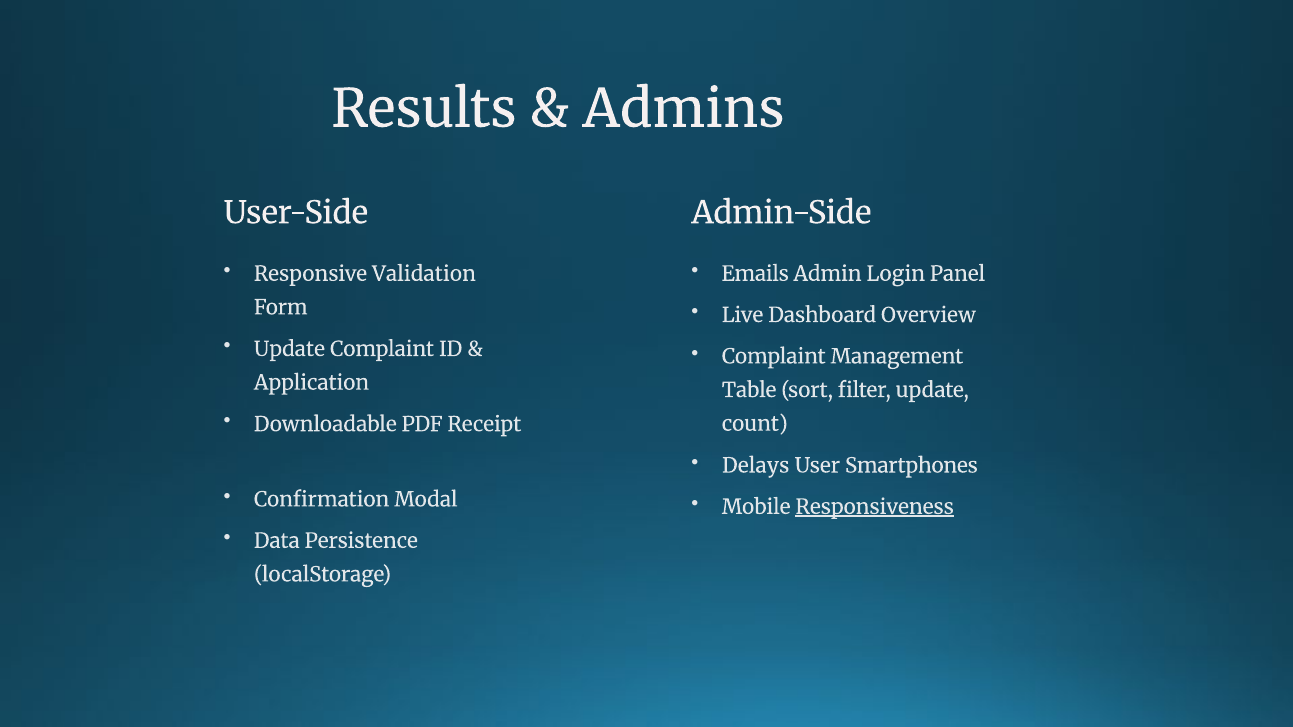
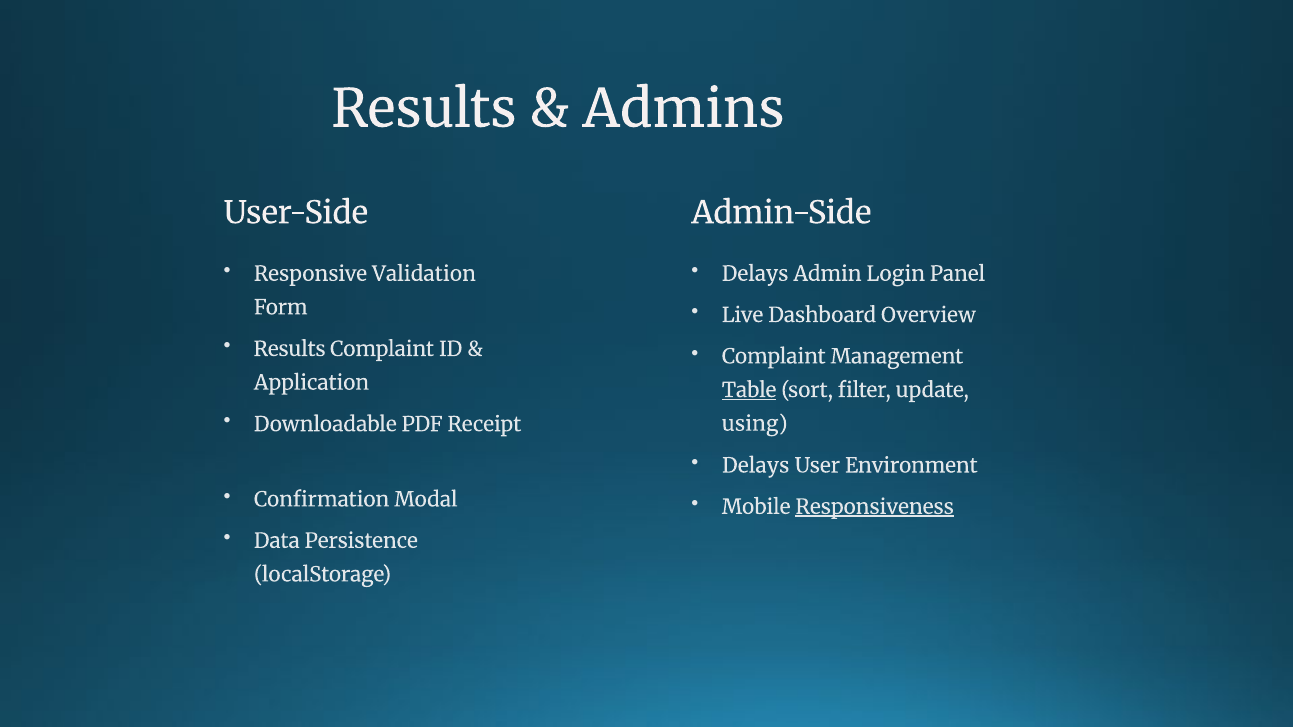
Emails at (755, 274): Emails -> Delays
Update at (289, 349): Update -> Results
Table underline: none -> present
count: count -> using
Smartphones: Smartphones -> Environment
